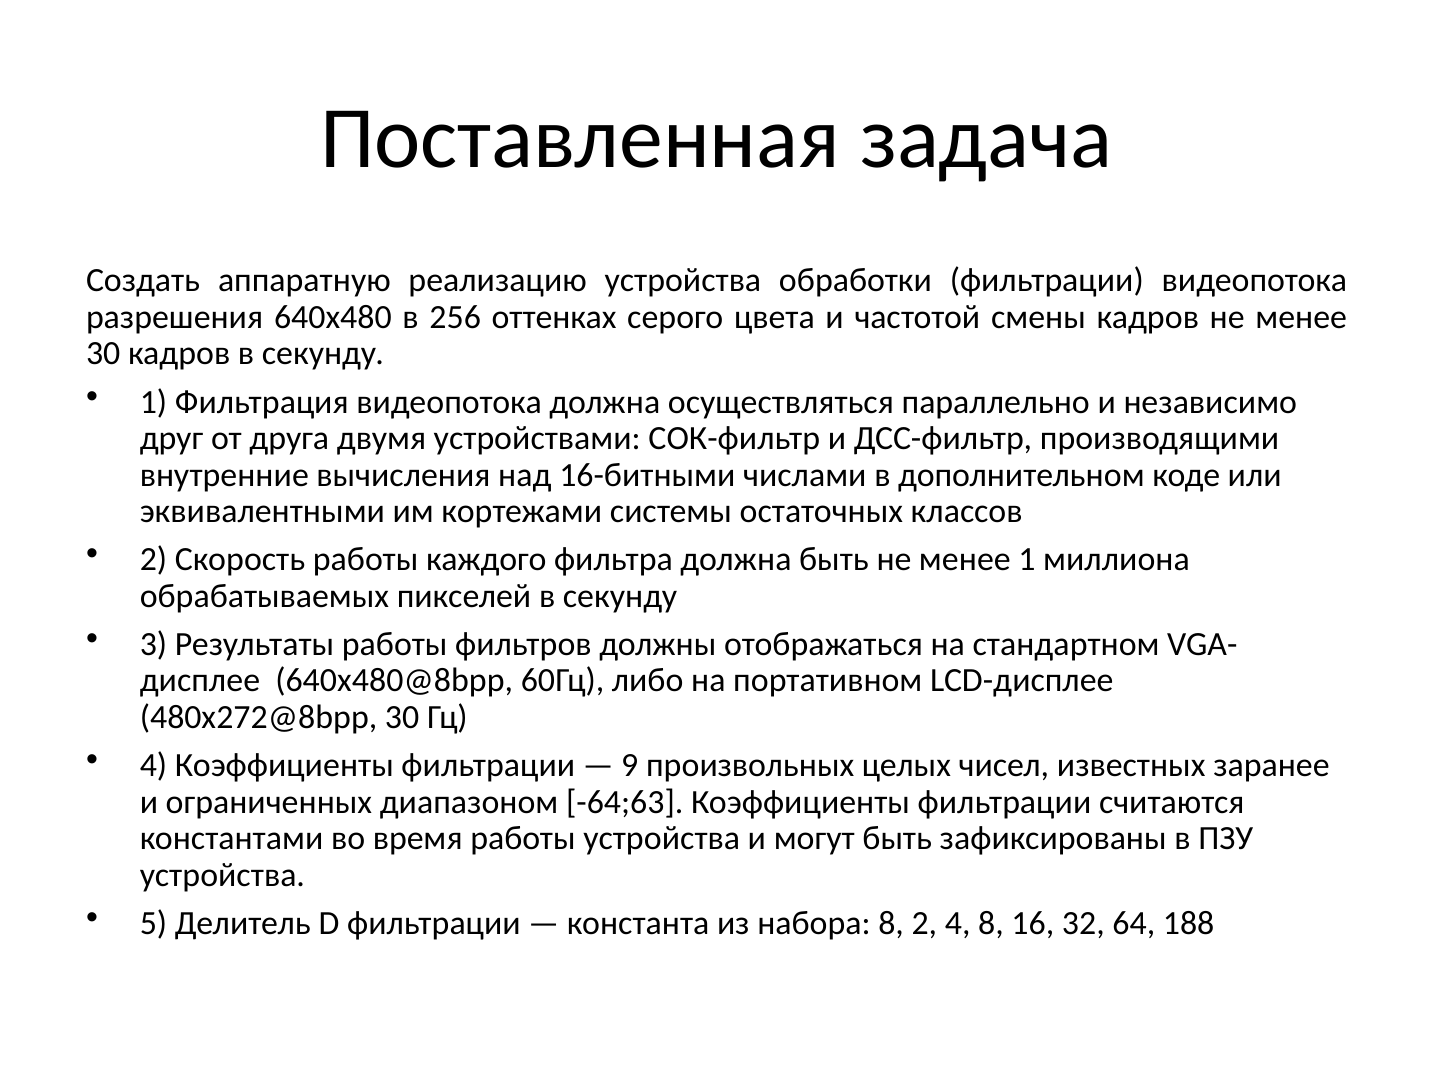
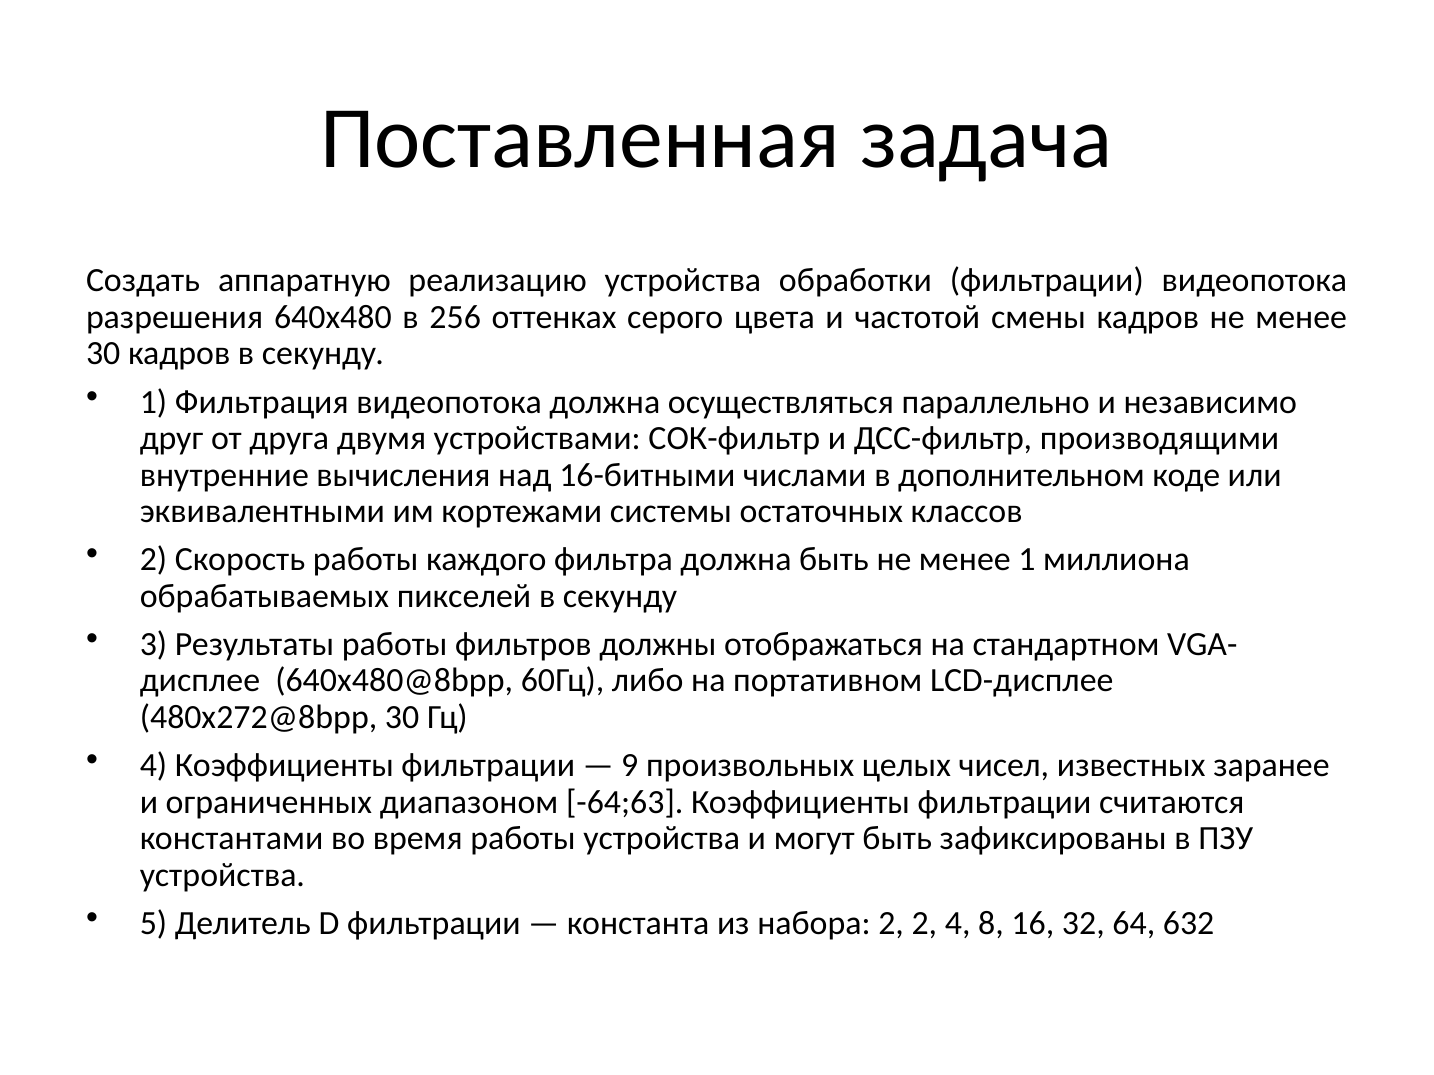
набора 8: 8 -> 2
188: 188 -> 632
